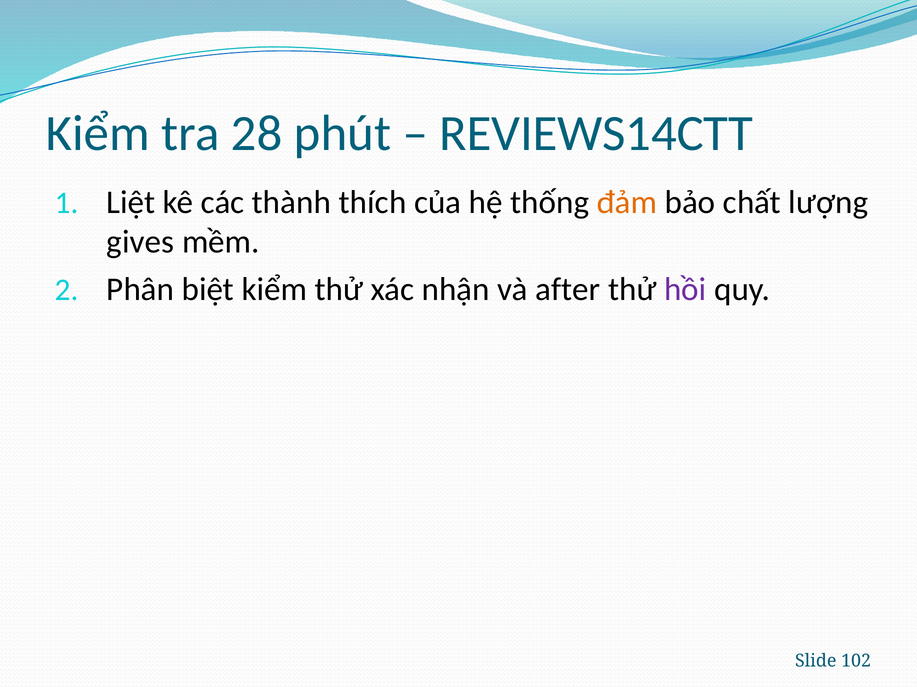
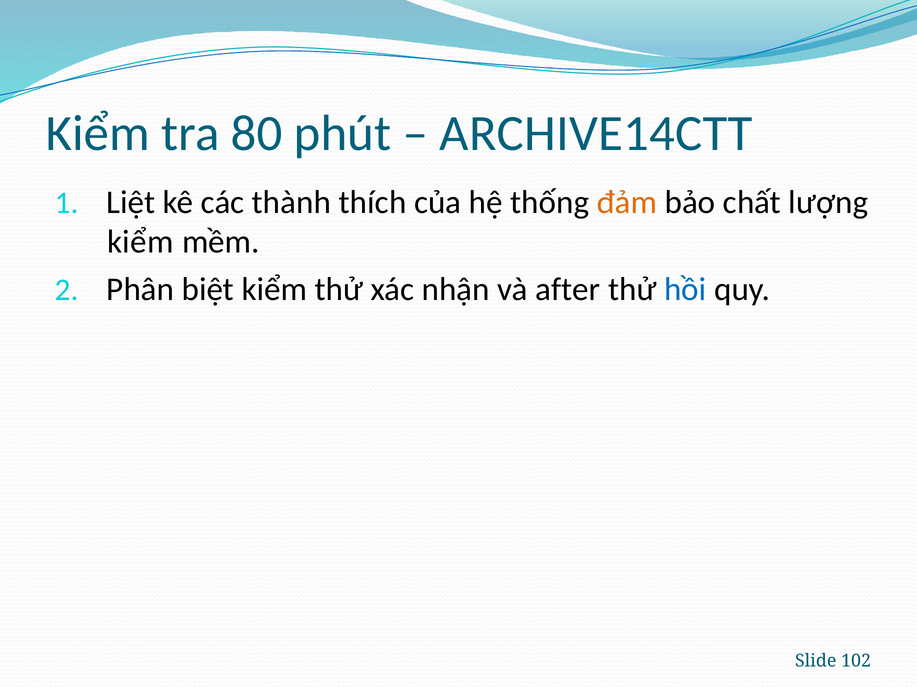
28: 28 -> 80
REVIEWS14CTT: REVIEWS14CTT -> ARCHIVE14CTT
gives at (140, 242): gives -> kiểm
hồi colour: purple -> blue
